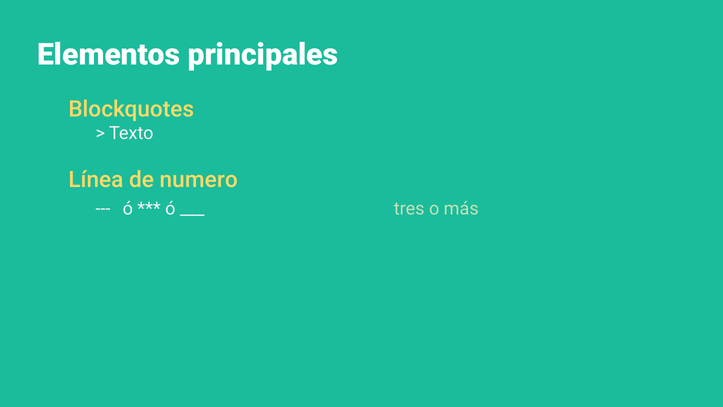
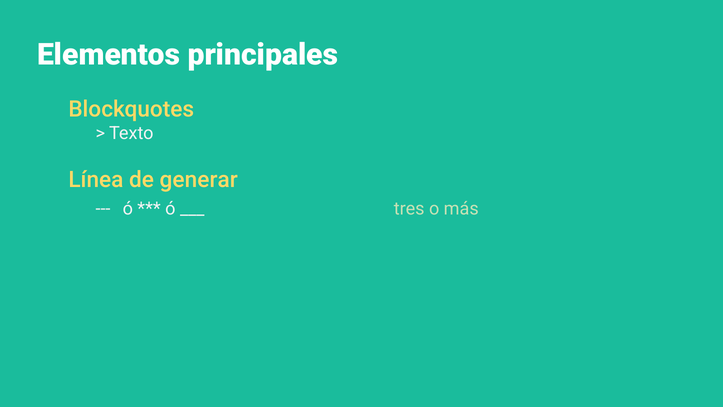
numero: numero -> generar
